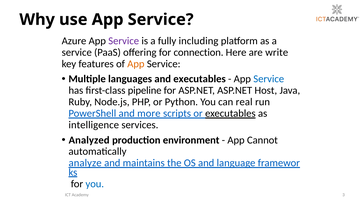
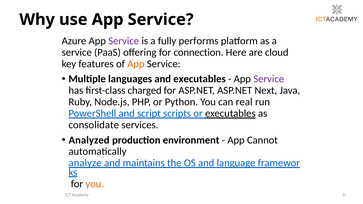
including: including -> performs
write: write -> cloud
Service at (269, 79) colour: blue -> purple
pipeline: pipeline -> charged
Host: Host -> Next
more: more -> script
intelligence: intelligence -> consolidate
you at (95, 184) colour: blue -> orange
